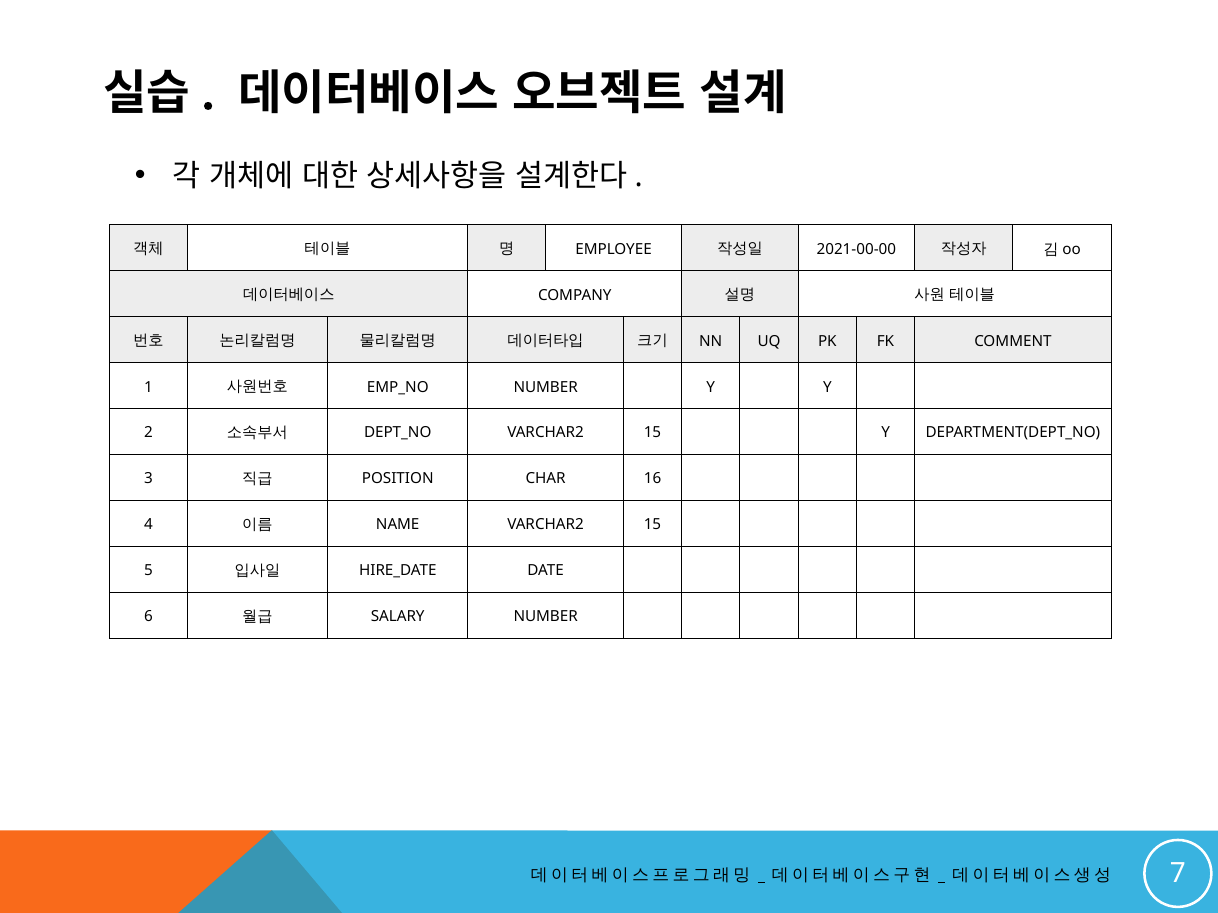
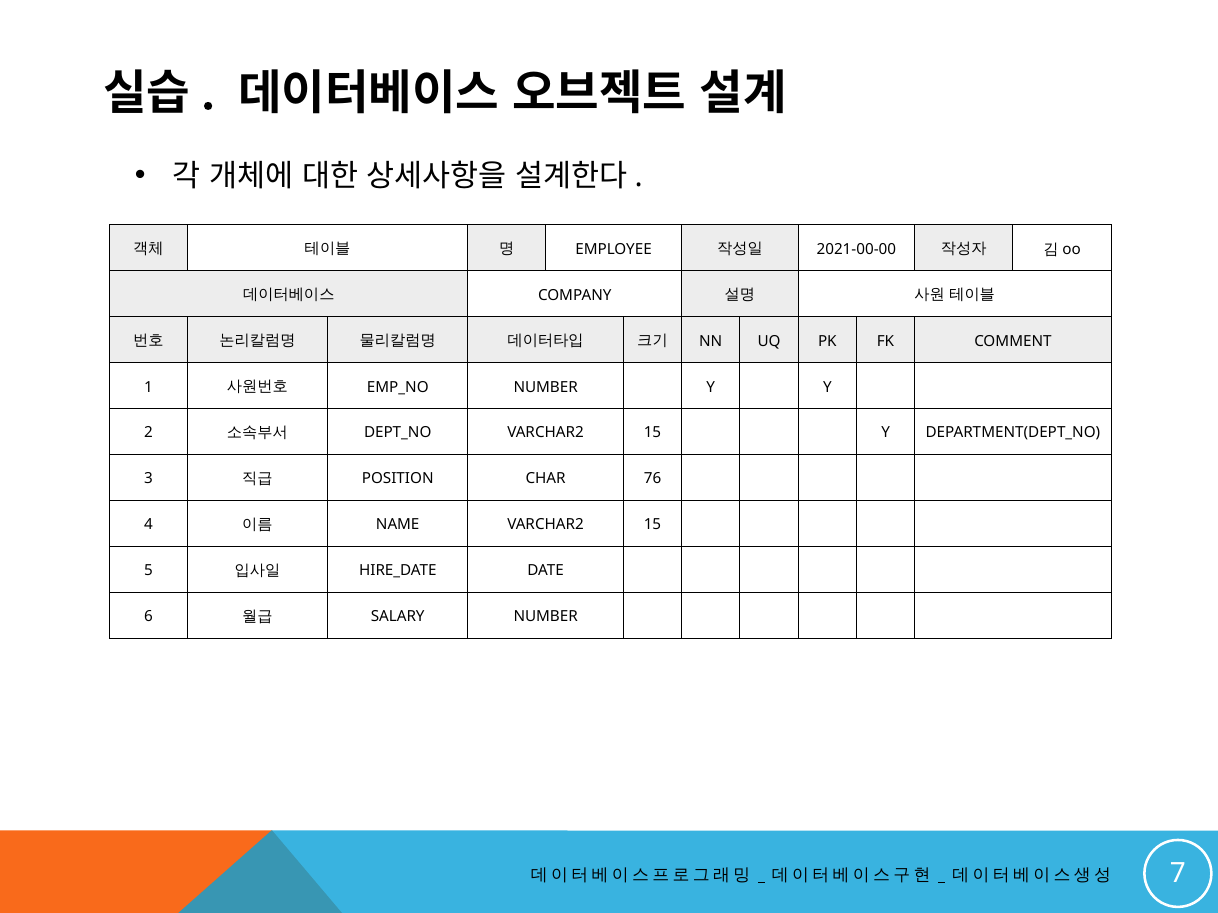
16: 16 -> 76
